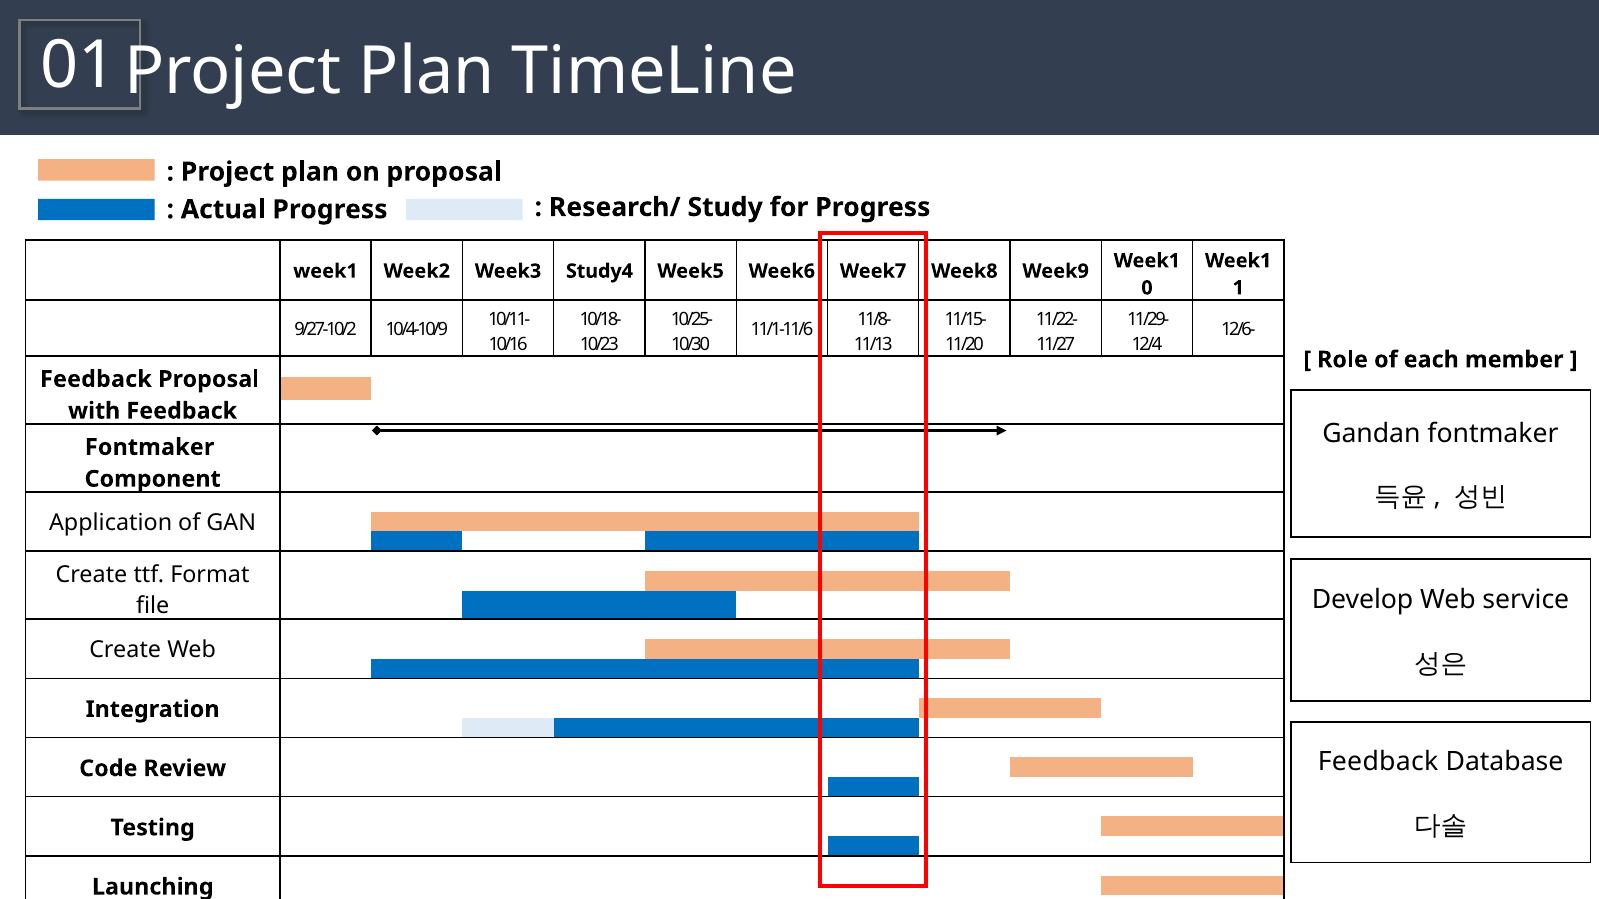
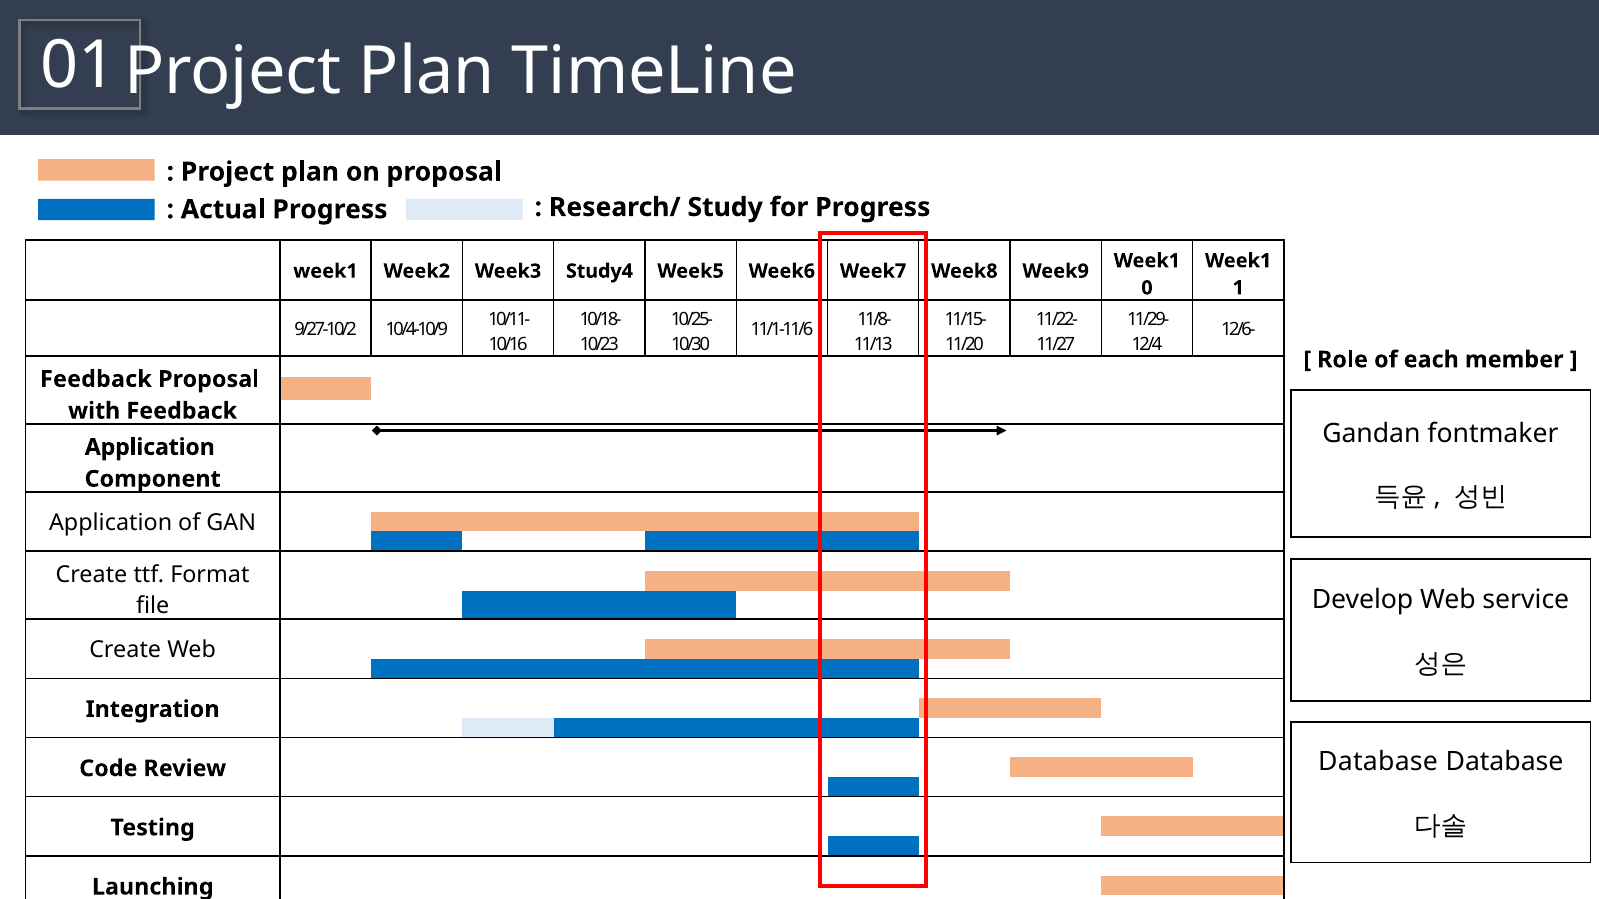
Fontmaker at (150, 447): Fontmaker -> Application
Feedback at (1378, 763): Feedback -> Database
